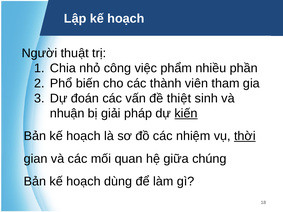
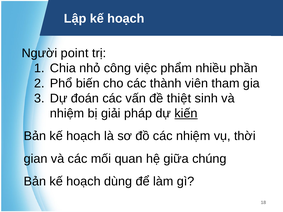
thuật: thuật -> point
nhuận at (67, 114): nhuận -> nhiệm
thời underline: present -> none
